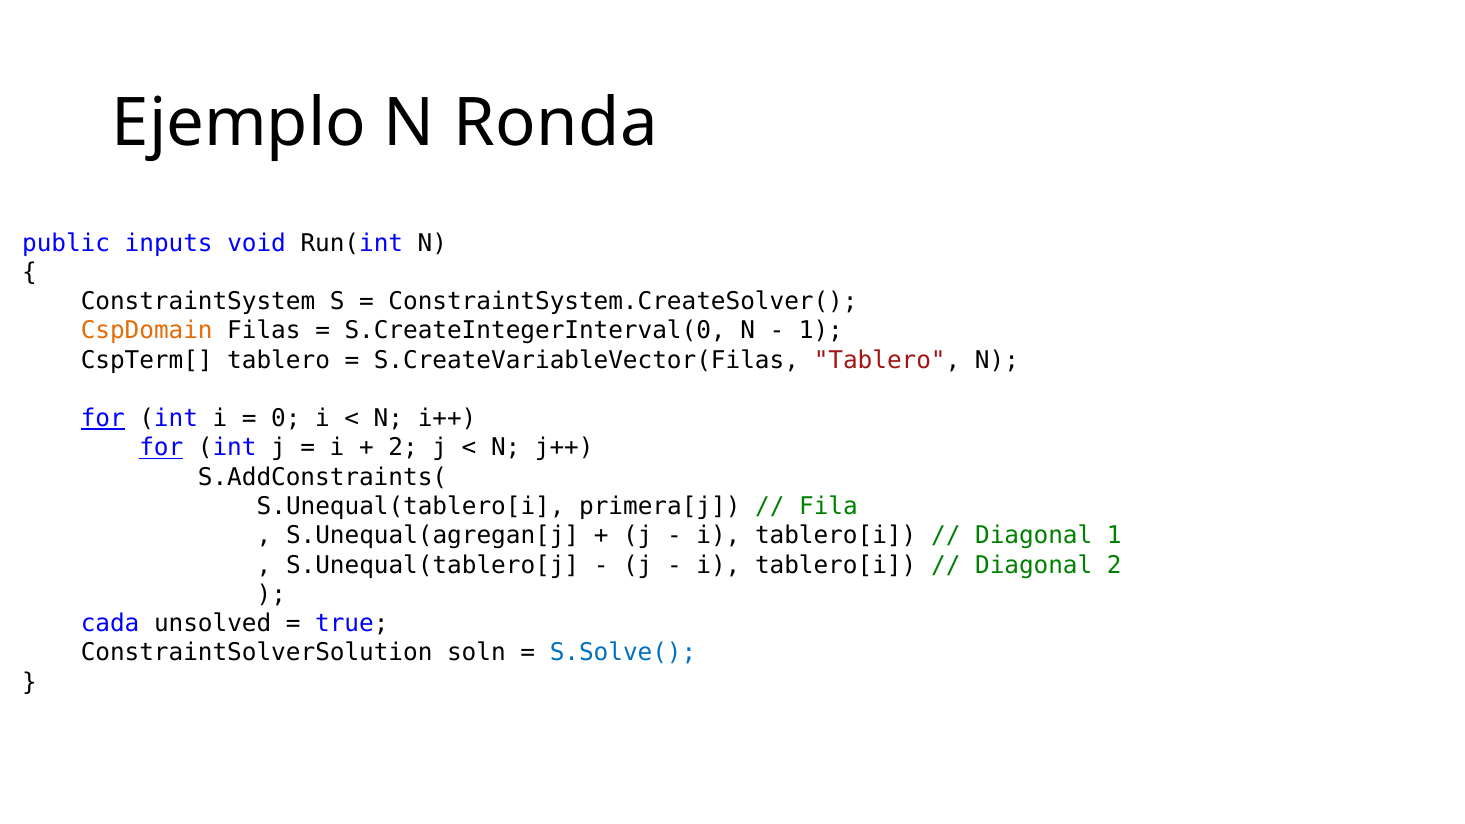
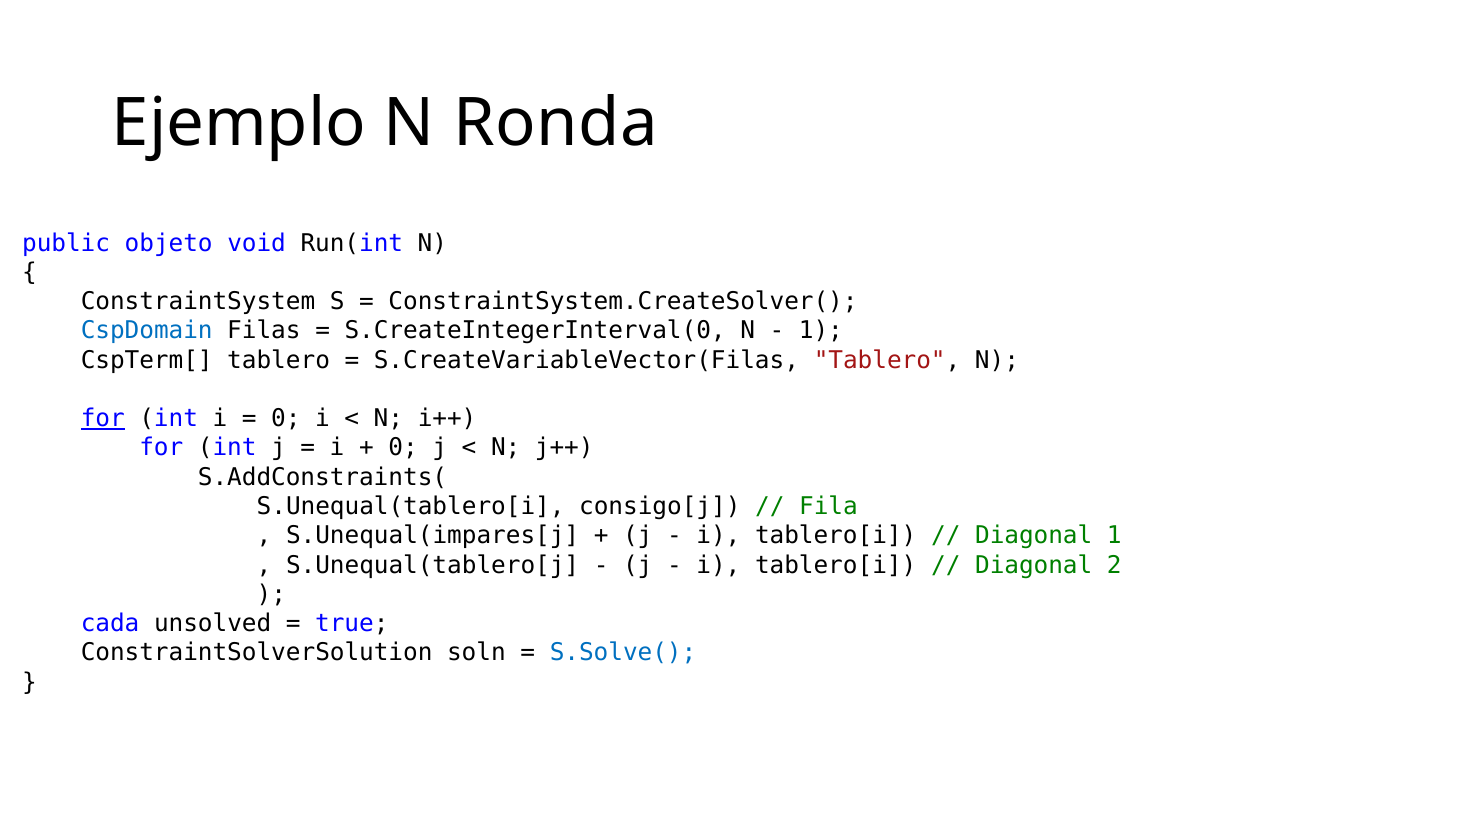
inputs: inputs -> objeto
CspDomain colour: orange -> blue
for at (161, 448) underline: present -> none
2 at (403, 448): 2 -> 0
primera[j: primera[j -> consigo[j
S.Unequal(agregan[j: S.Unequal(agregan[j -> S.Unequal(impares[j
